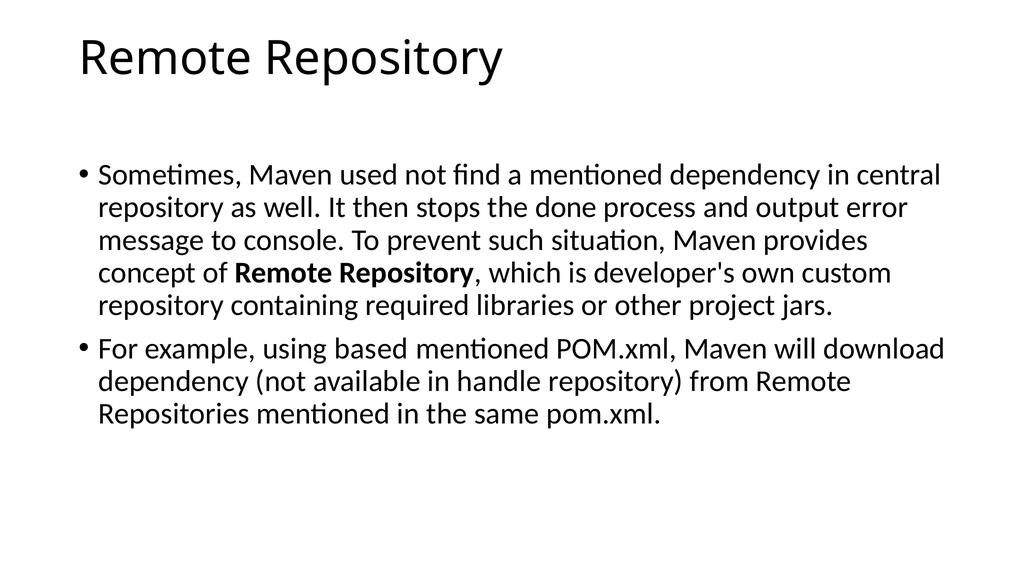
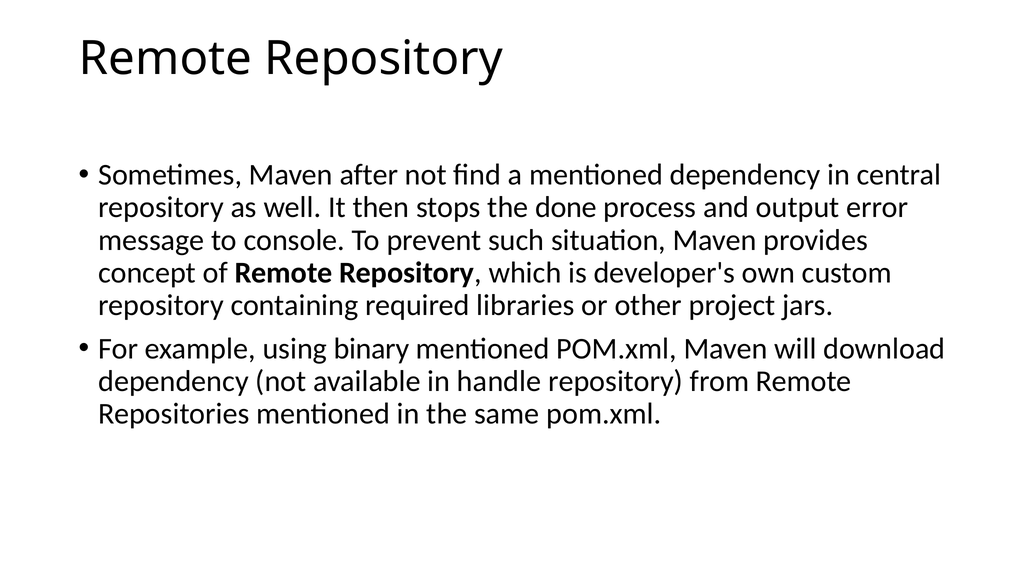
used: used -> after
based: based -> binary
